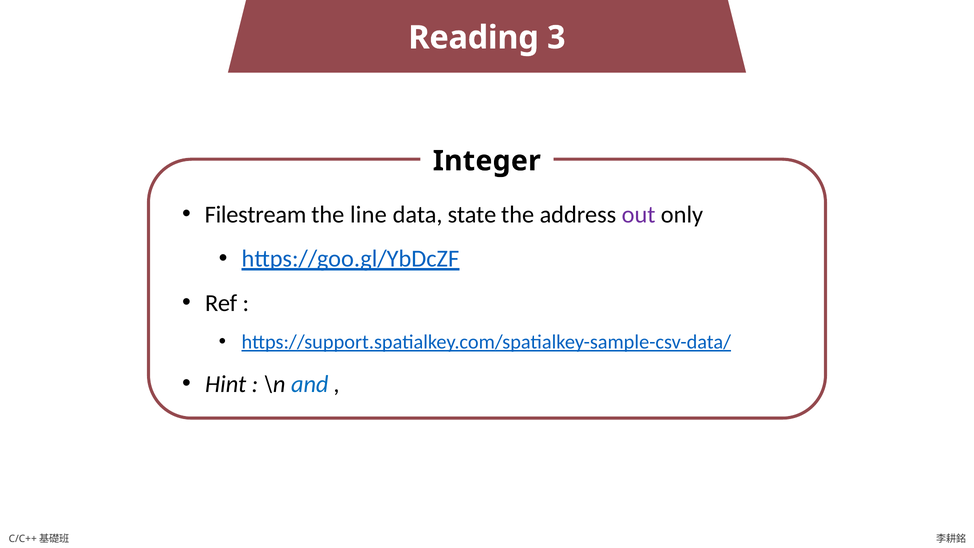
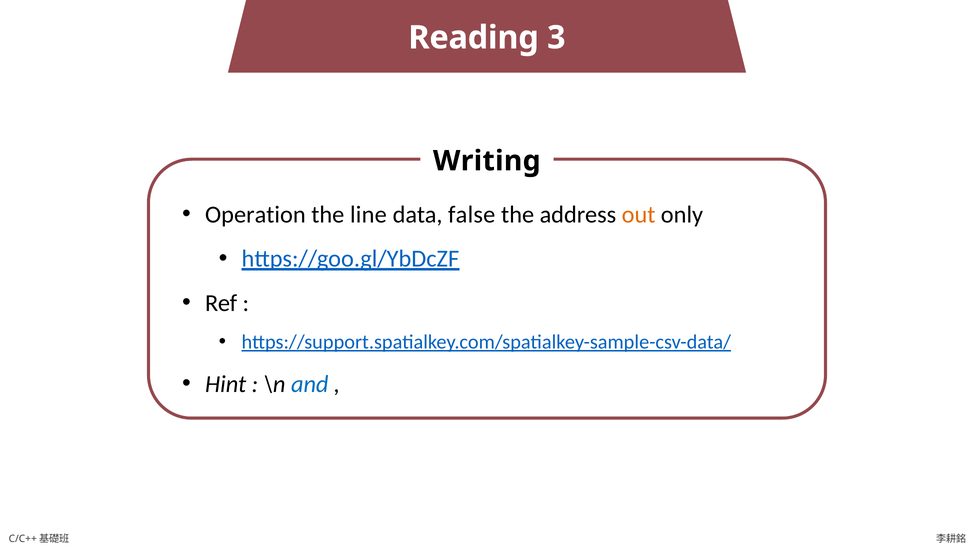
Integer: Integer -> Writing
Filestream: Filestream -> Operation
state: state -> false
out colour: purple -> orange
